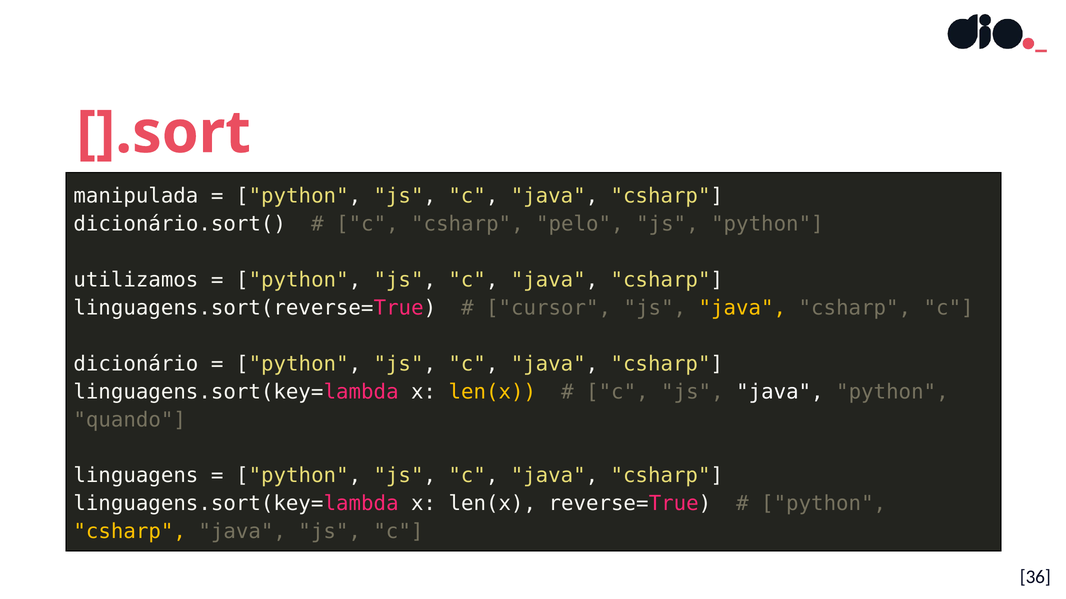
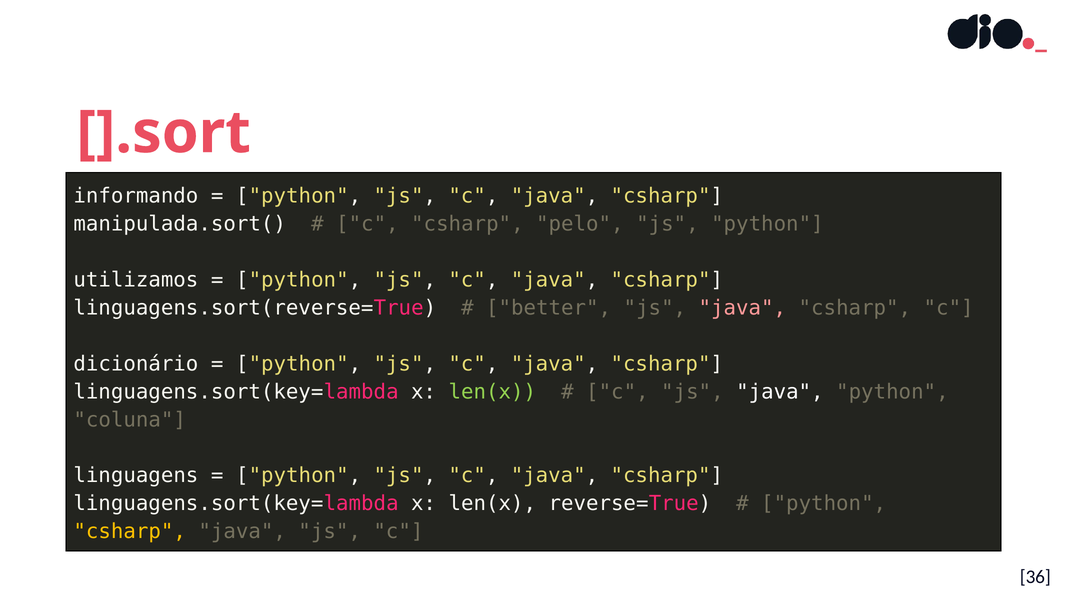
manipulada: manipulada -> informando
dicionário.sort(: dicionário.sort( -> manipulada.sort(
cursor: cursor -> better
java at (742, 308) colour: yellow -> pink
len(x at (492, 392) colour: yellow -> light green
quando: quando -> coluna
